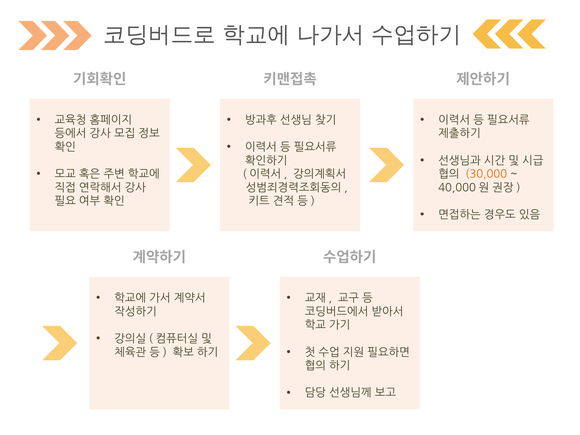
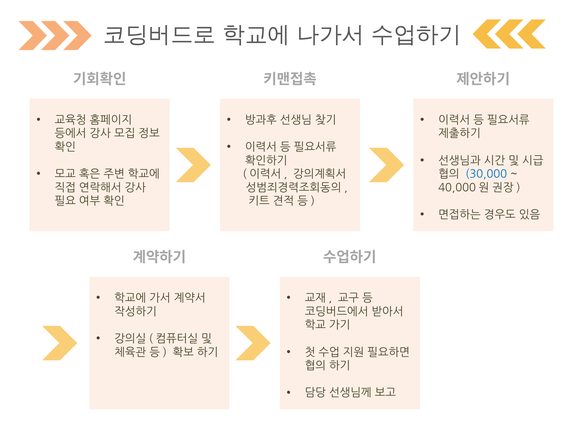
30,000 colour: orange -> blue
